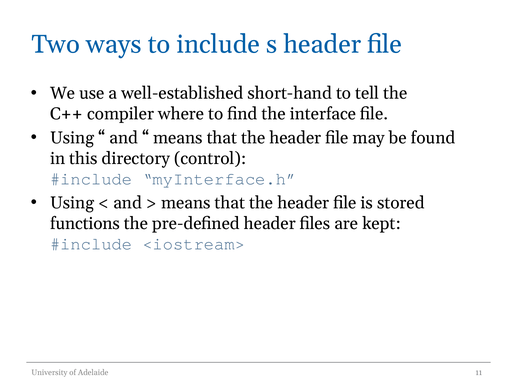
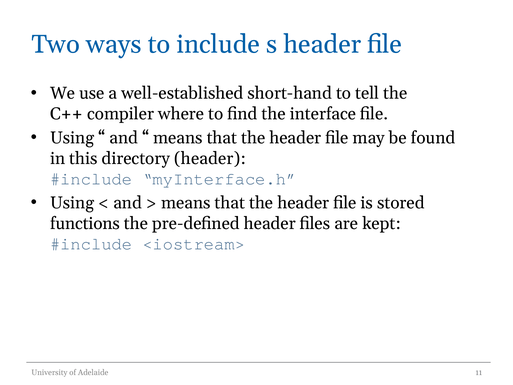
directory control: control -> header
